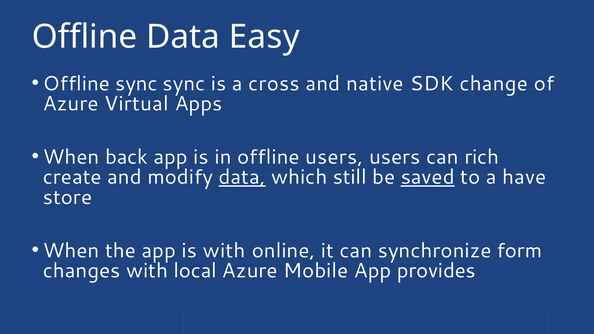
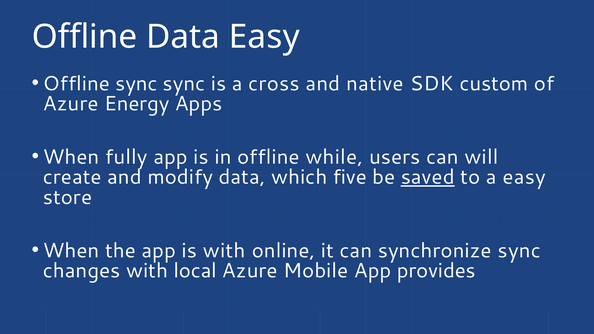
change: change -> custom
Virtual: Virtual -> Energy
back: back -> fully
offline users: users -> while
rich: rich -> will
data at (242, 177) underline: present -> none
still: still -> five
a have: have -> easy
synchronize form: form -> sync
